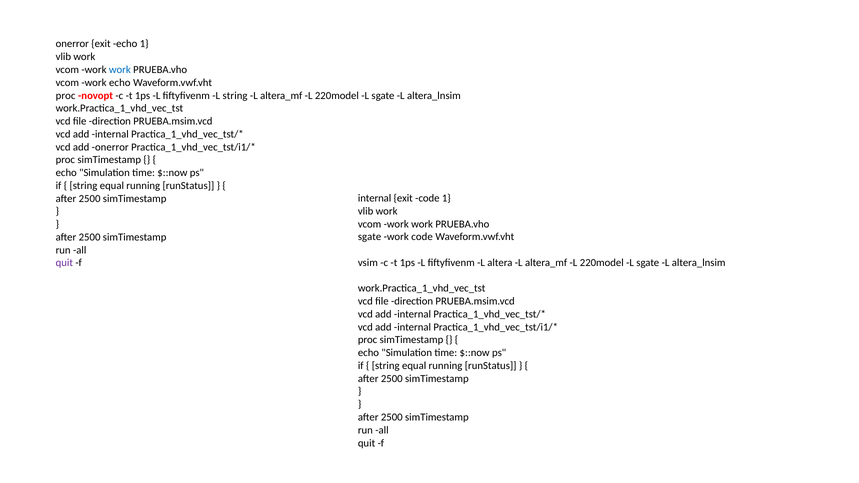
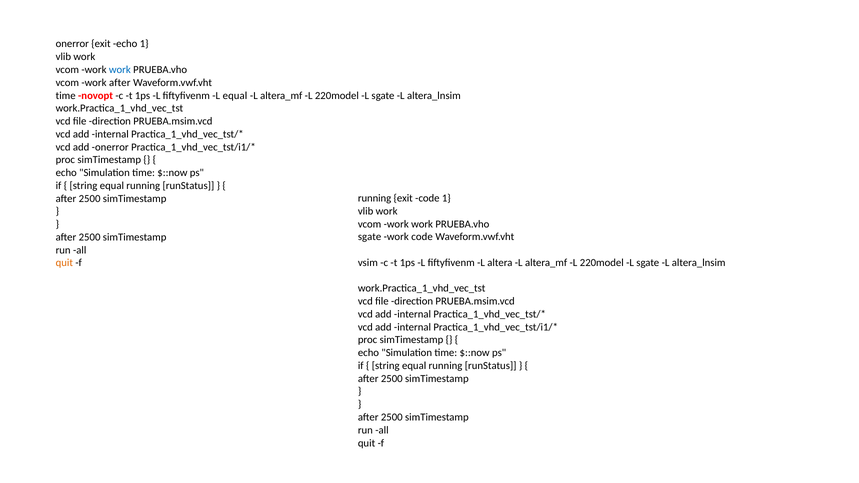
work echo: echo -> after
proc at (66, 96): proc -> time
L string: string -> equal
internal at (375, 198): internal -> running
quit at (64, 263) colour: purple -> orange
